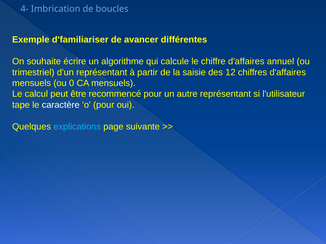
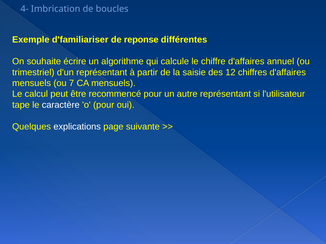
avancer: avancer -> reponse
0: 0 -> 7
explications colour: light blue -> white
